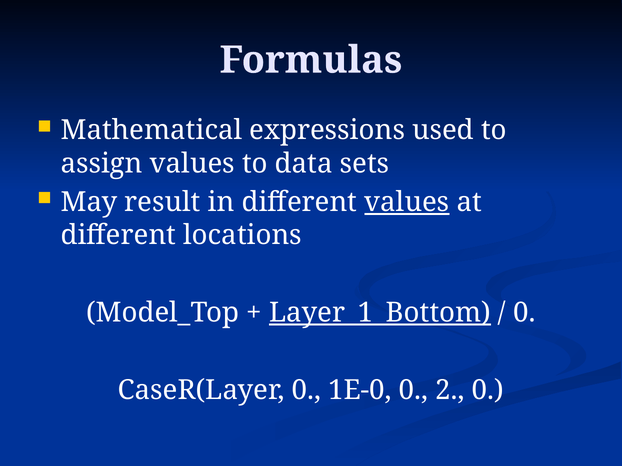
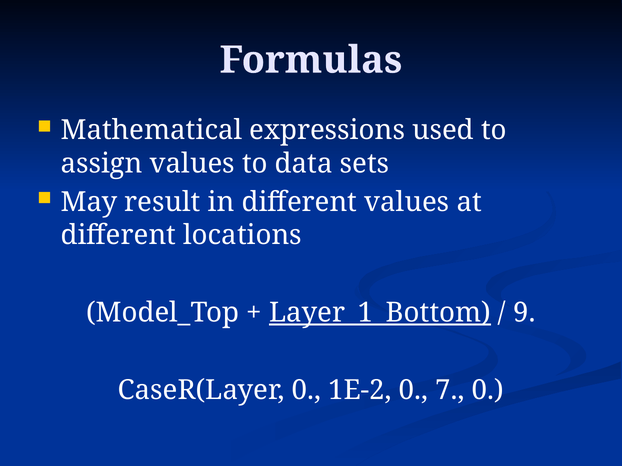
values at (407, 202) underline: present -> none
0 at (524, 313): 0 -> 9
1E-0: 1E-0 -> 1E-2
2: 2 -> 7
